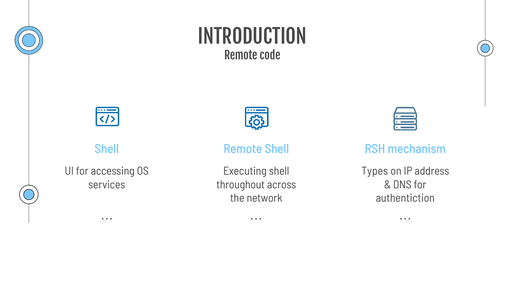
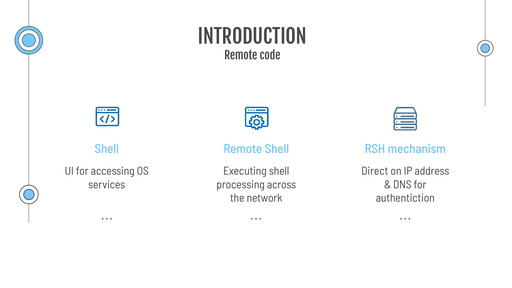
Types: Types -> Direct
throughout: throughout -> processing
